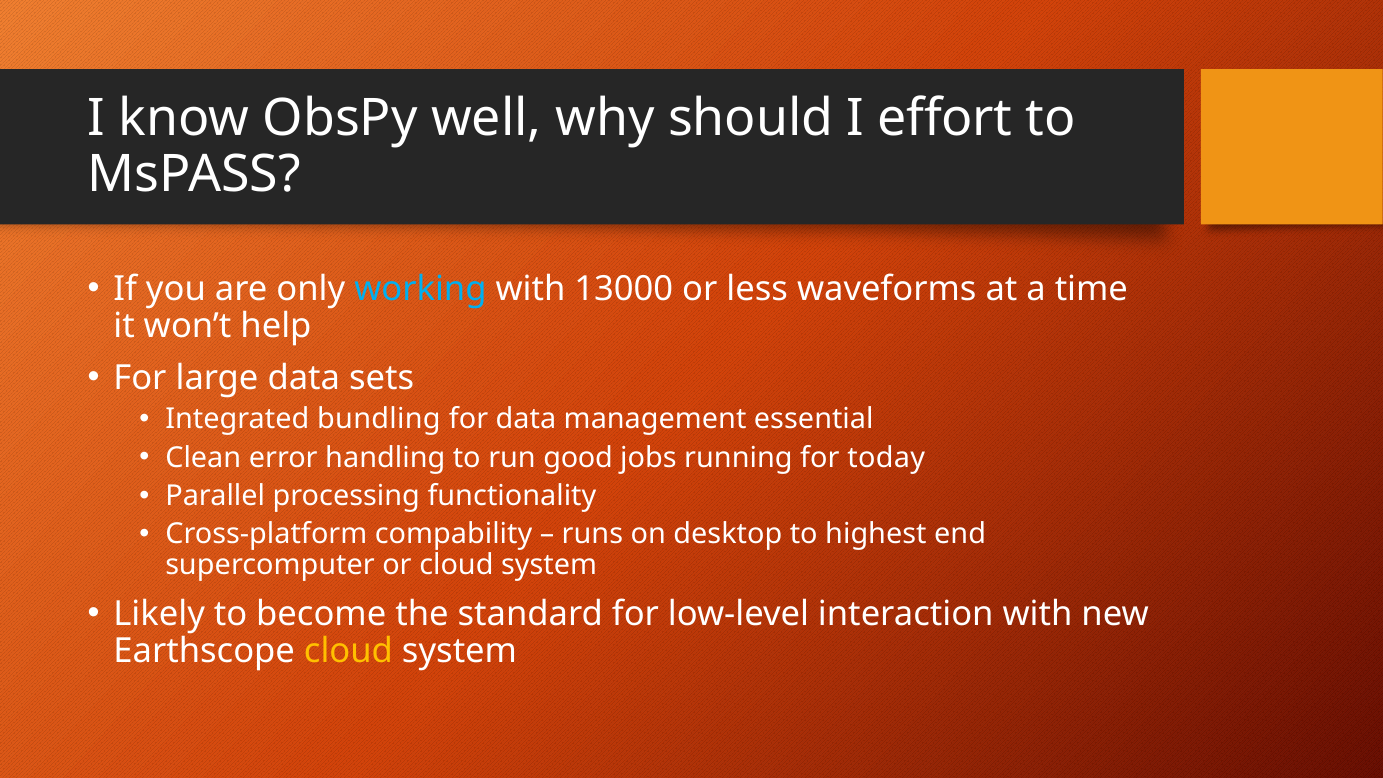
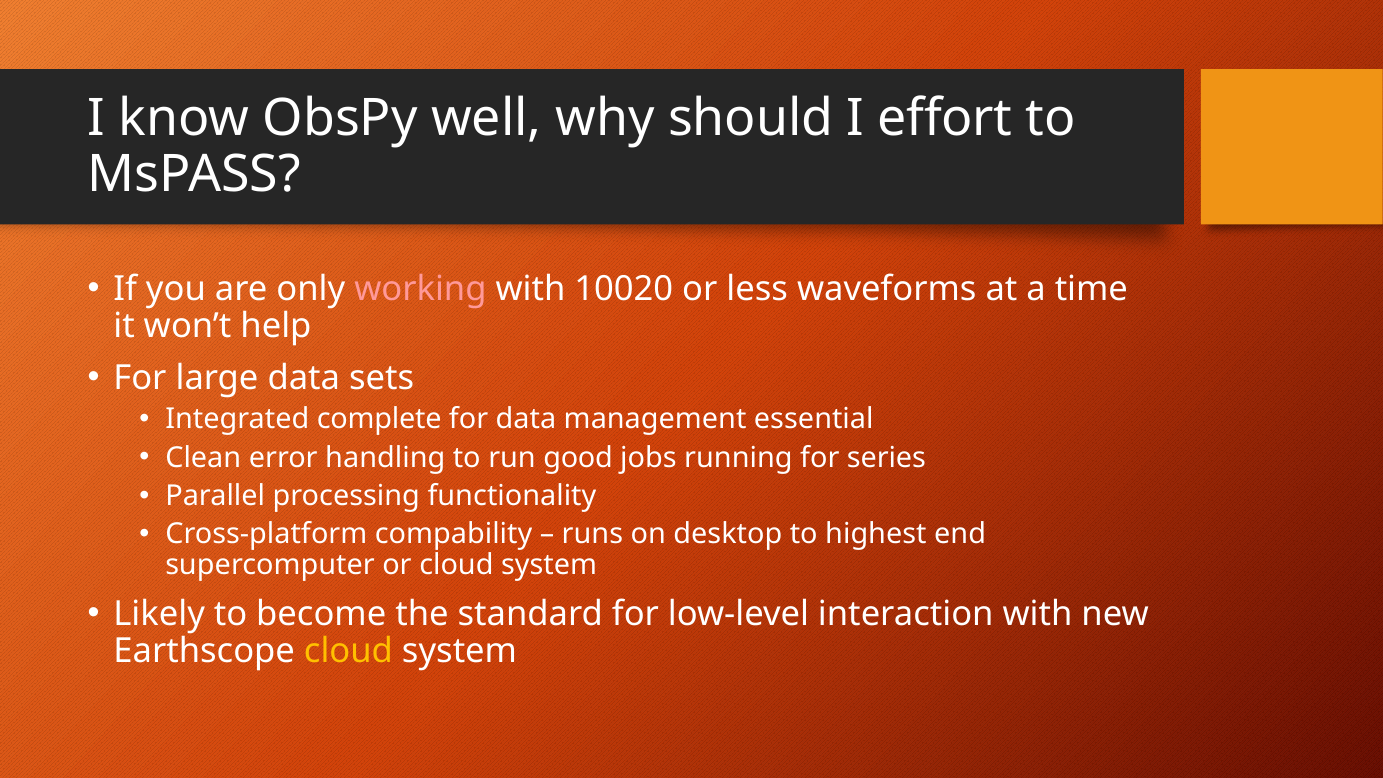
working colour: light blue -> pink
13000: 13000 -> 10020
bundling: bundling -> complete
today: today -> series
